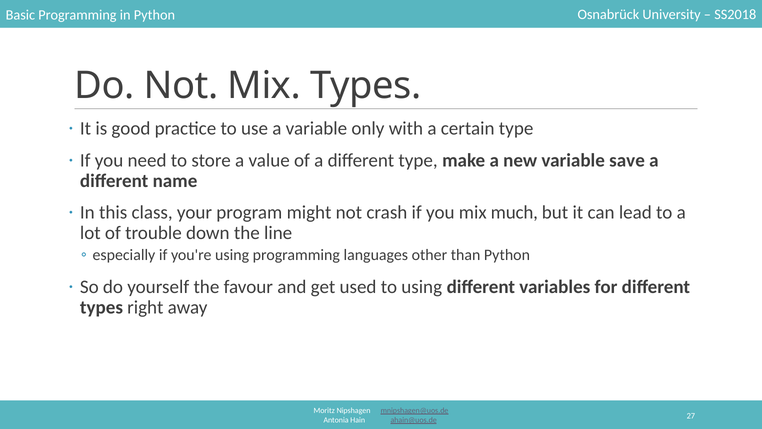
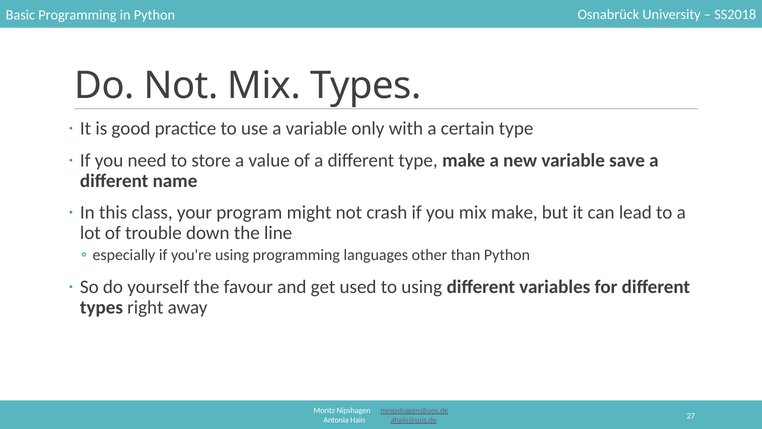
mix much: much -> make
